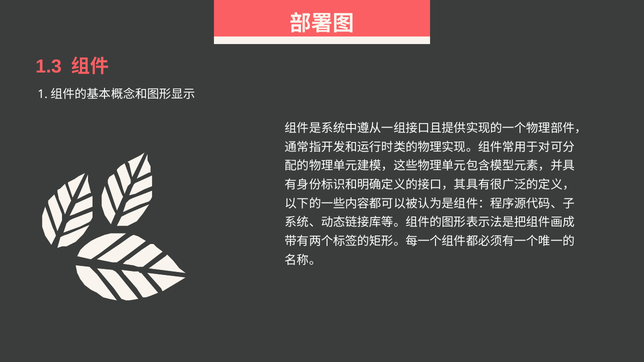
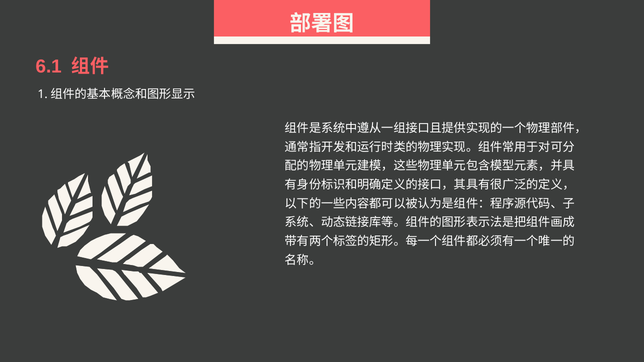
1.3: 1.3 -> 6.1
